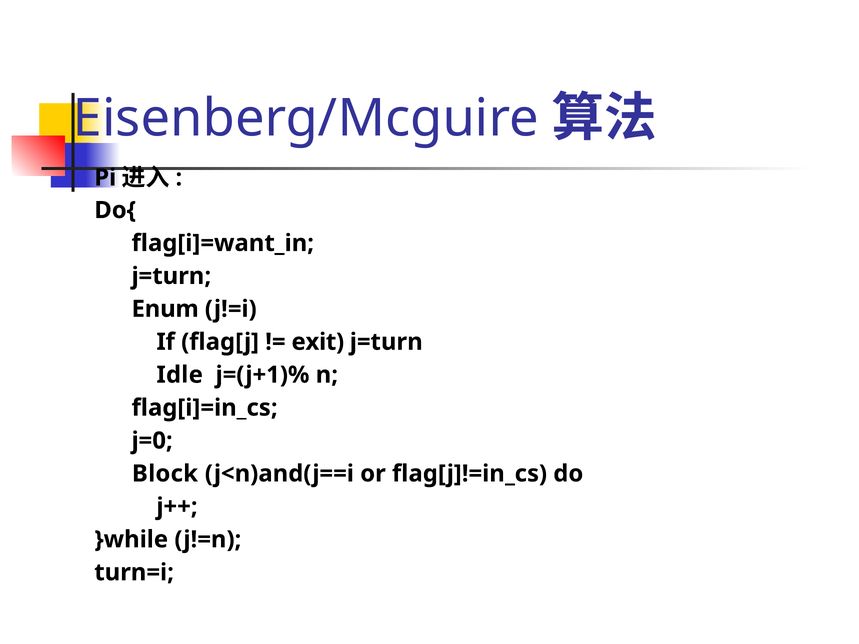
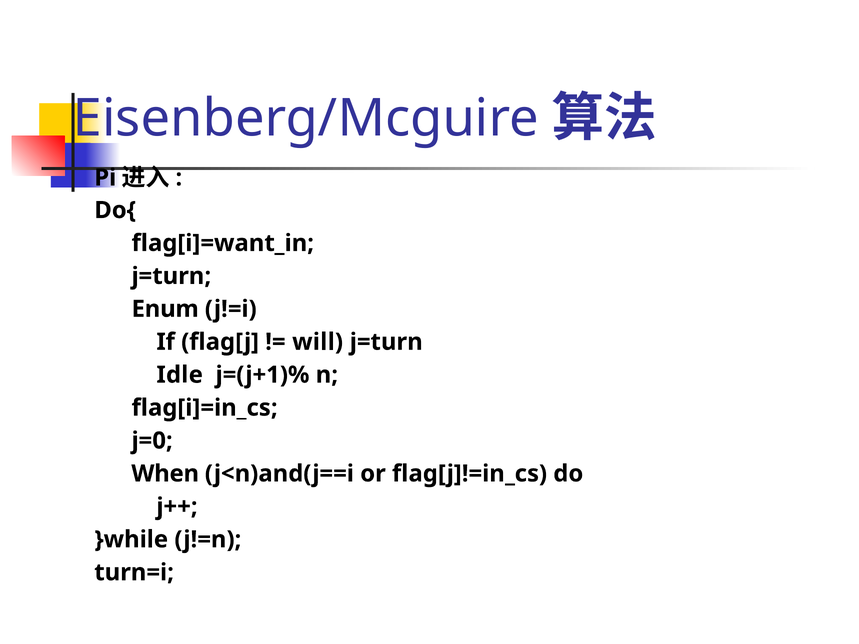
exit: exit -> will
Block: Block -> When
